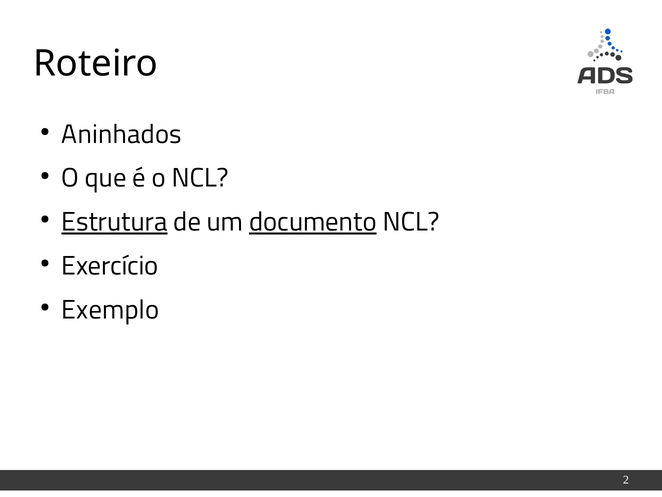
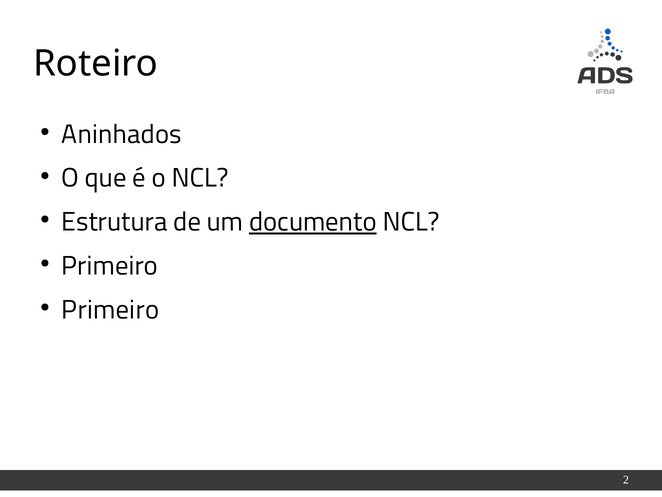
Estrutura underline: present -> none
Exercício at (110, 266): Exercício -> Primeiro
Exemplo at (110, 309): Exemplo -> Primeiro
